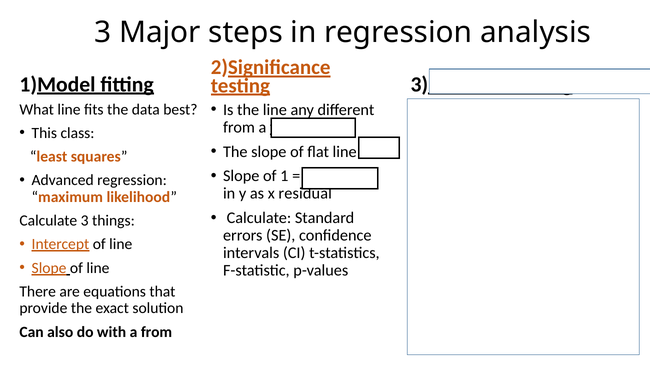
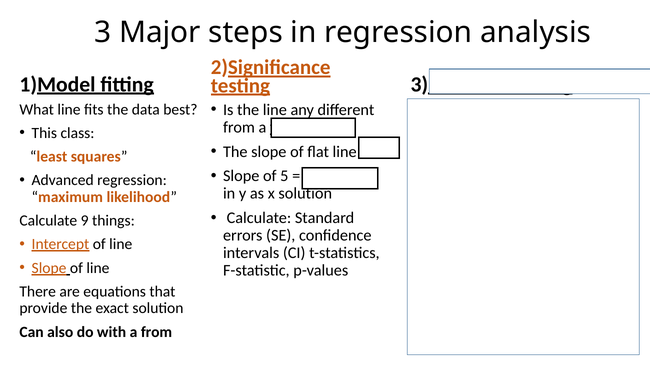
1: 1 -> 5
x residual: residual -> solution
Calculate 3: 3 -> 9
